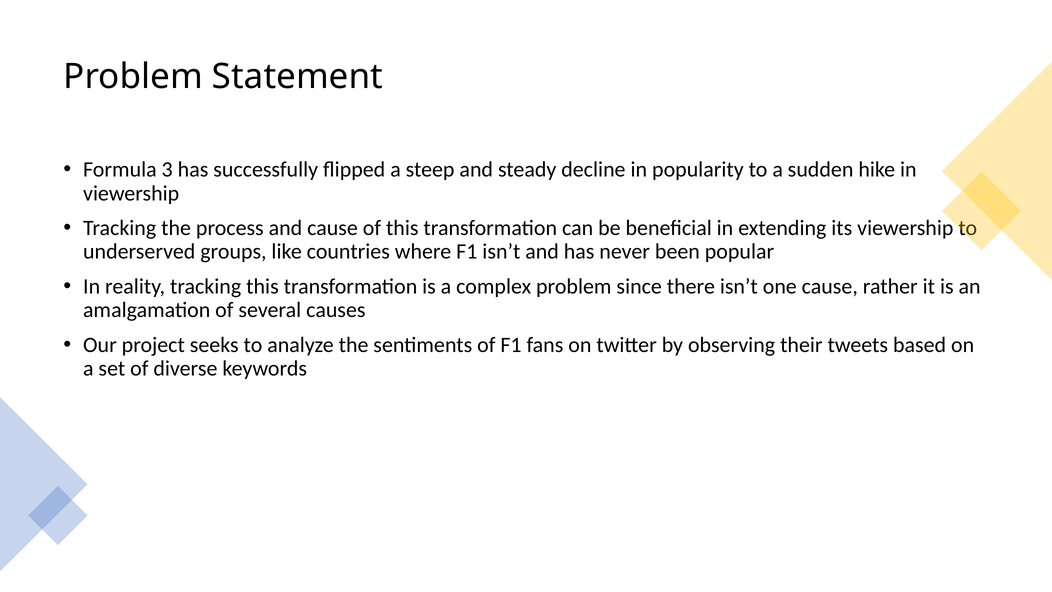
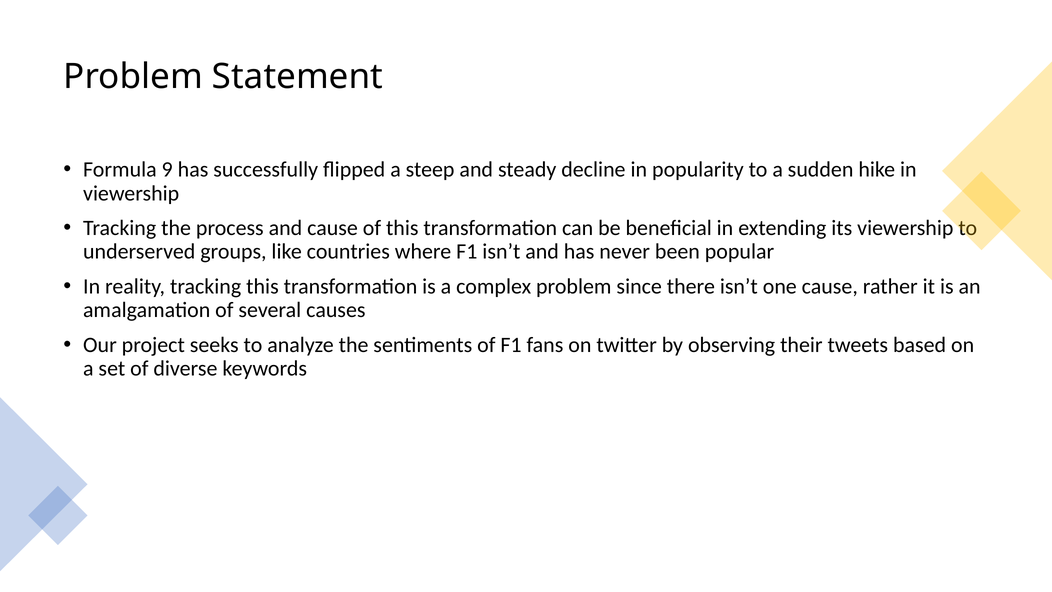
3: 3 -> 9
